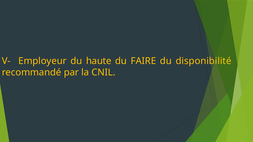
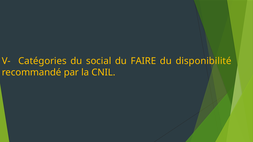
Employeur: Employeur -> Catégories
haute: haute -> social
